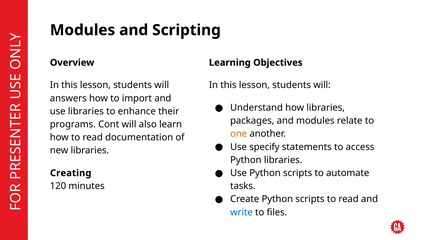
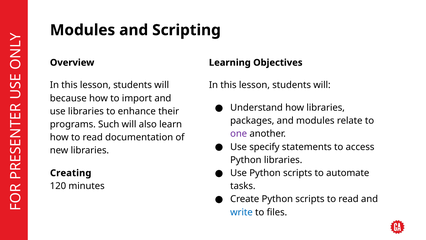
answers: answers -> because
Cont: Cont -> Such
one colour: orange -> purple
